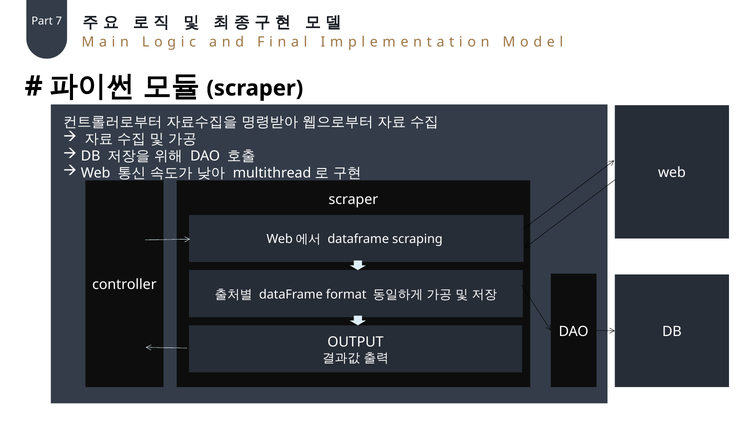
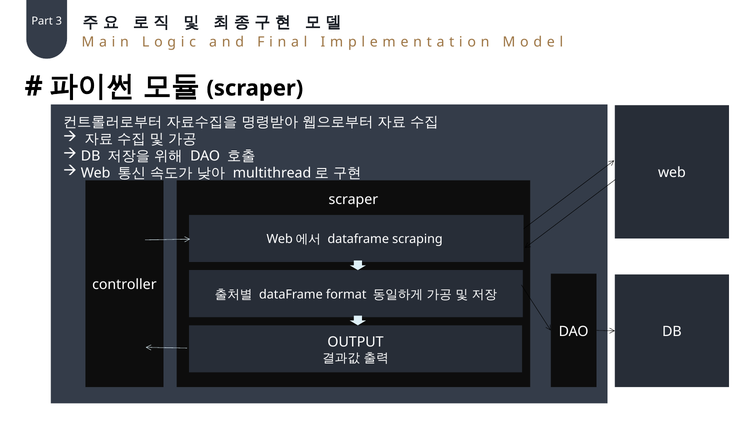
7: 7 -> 3
